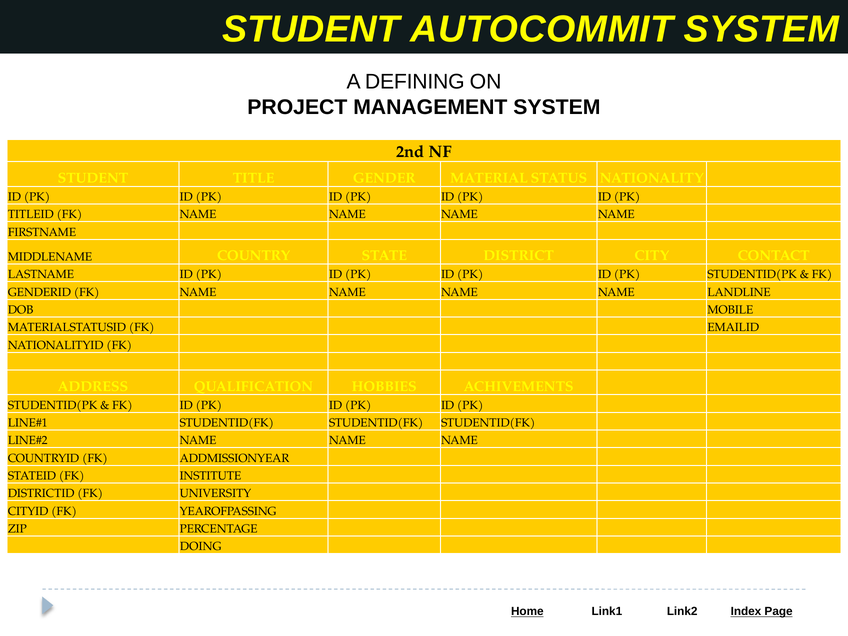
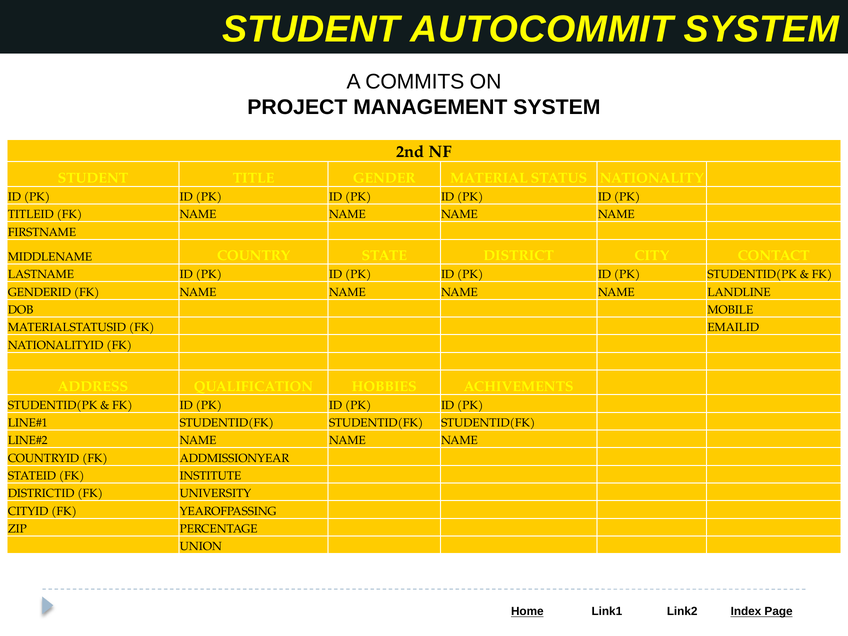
DEFINING: DEFINING -> COMMITS
DOING: DOING -> UNION
